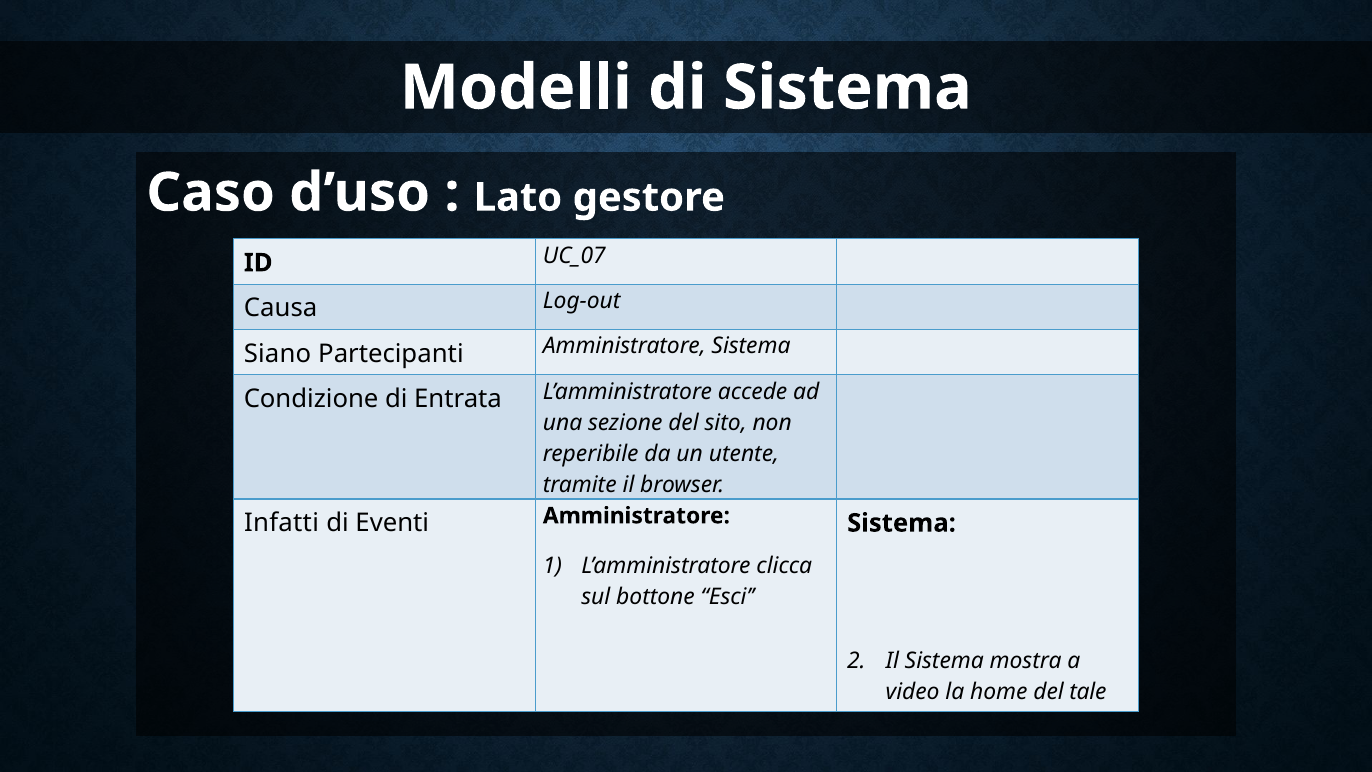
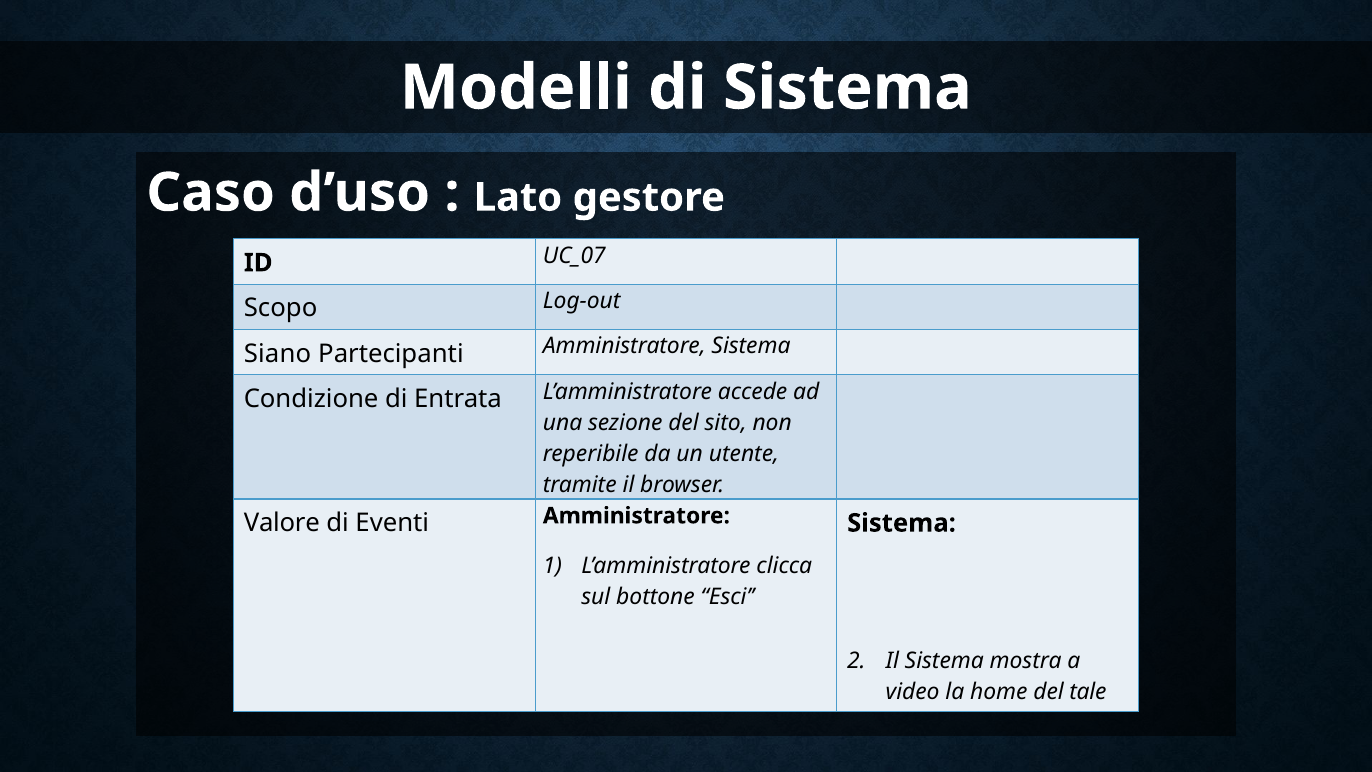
Causa: Causa -> Scopo
Infatti: Infatti -> Valore
